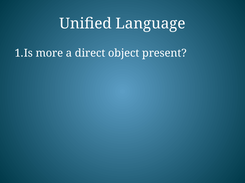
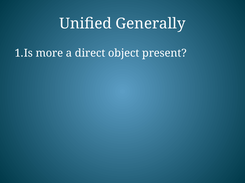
Language: Language -> Generally
